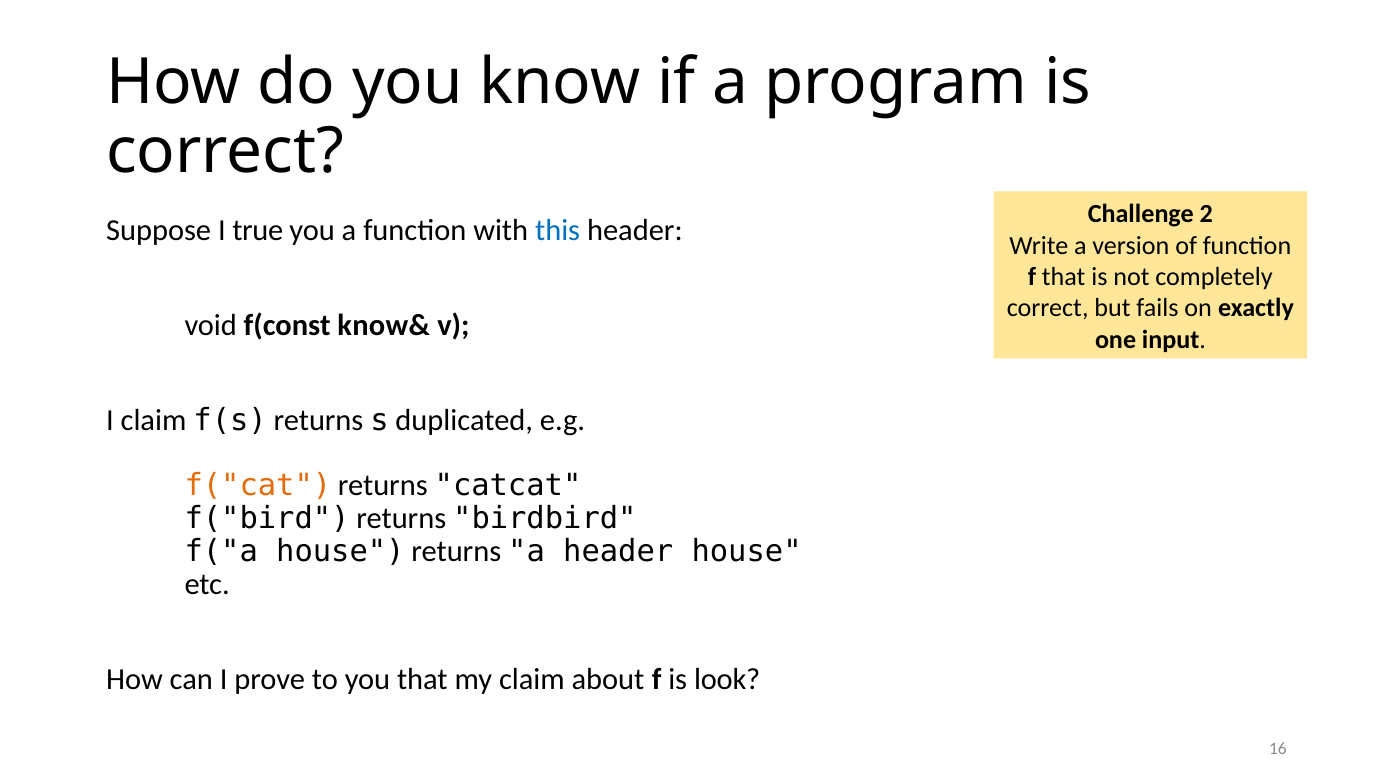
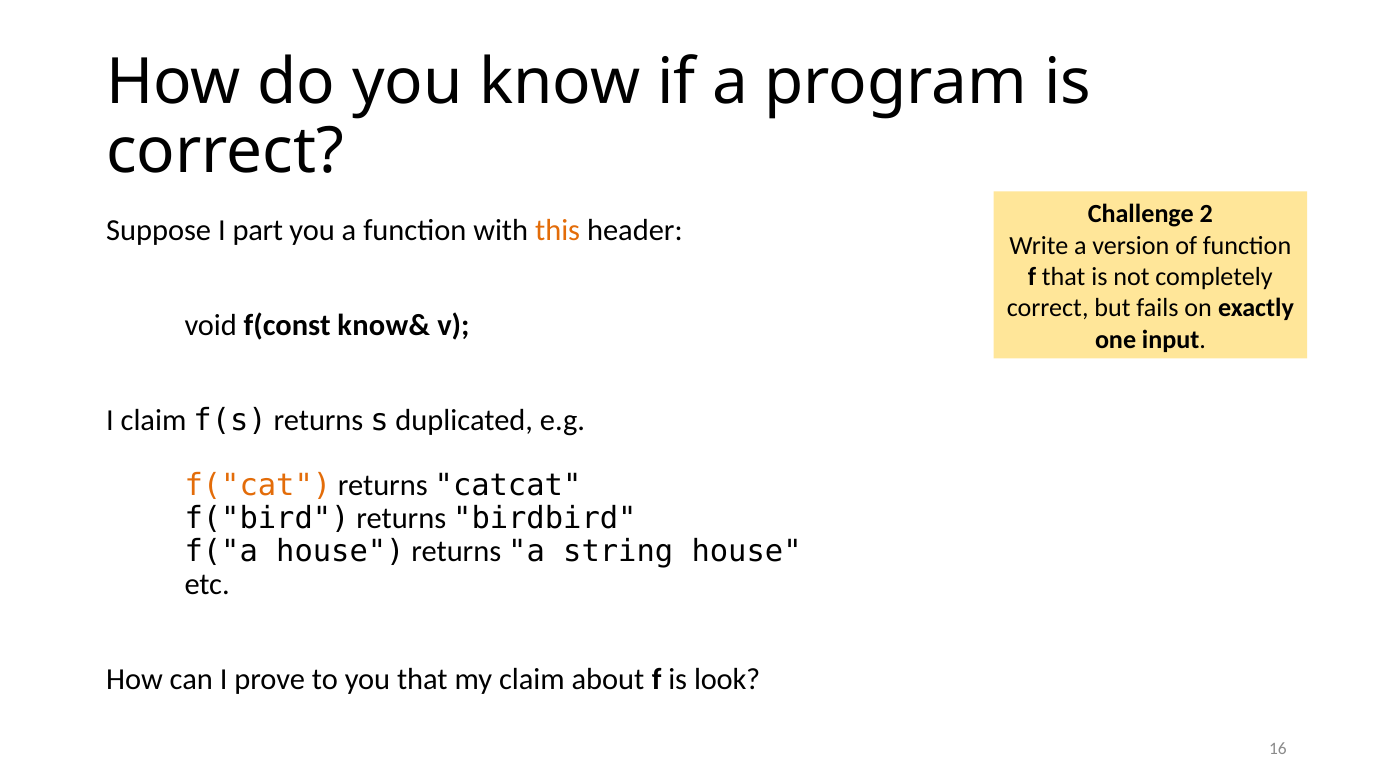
true: true -> part
this colour: blue -> orange
a header: header -> string
